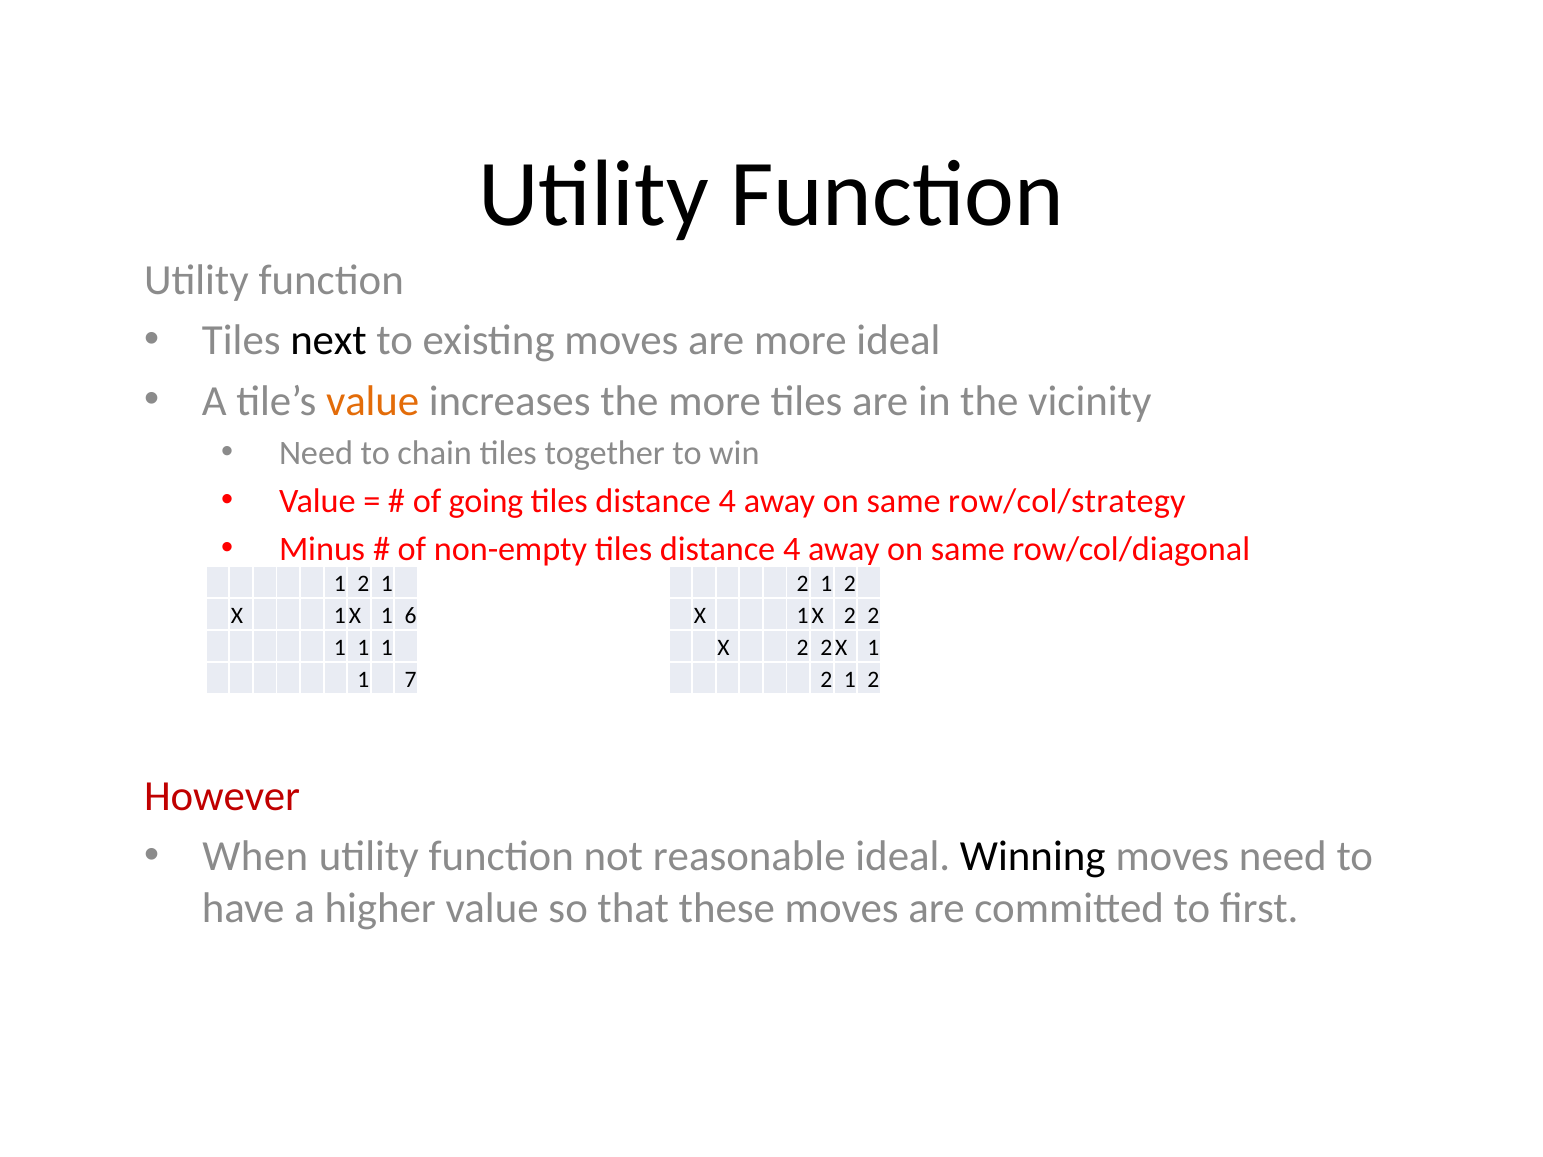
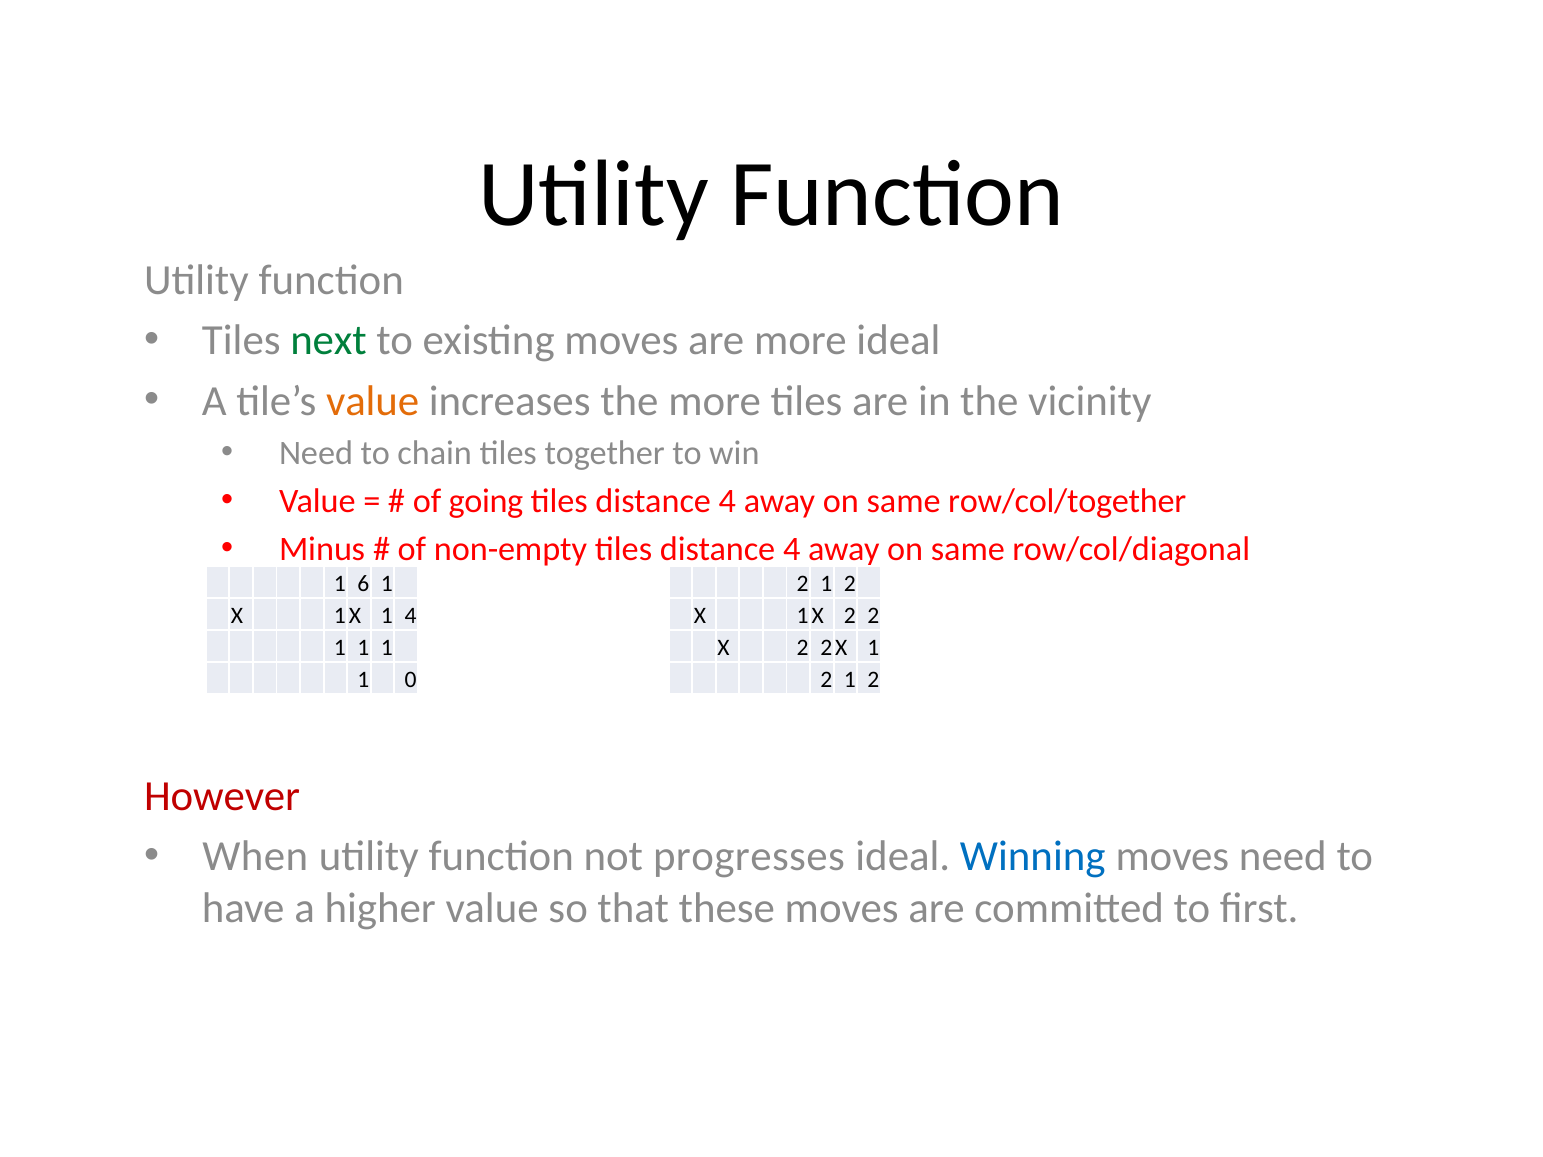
next colour: black -> green
row/col/strategy: row/col/strategy -> row/col/together
2 at (363, 584): 2 -> 6
1 6: 6 -> 4
7: 7 -> 0
reasonable: reasonable -> progresses
Winning colour: black -> blue
